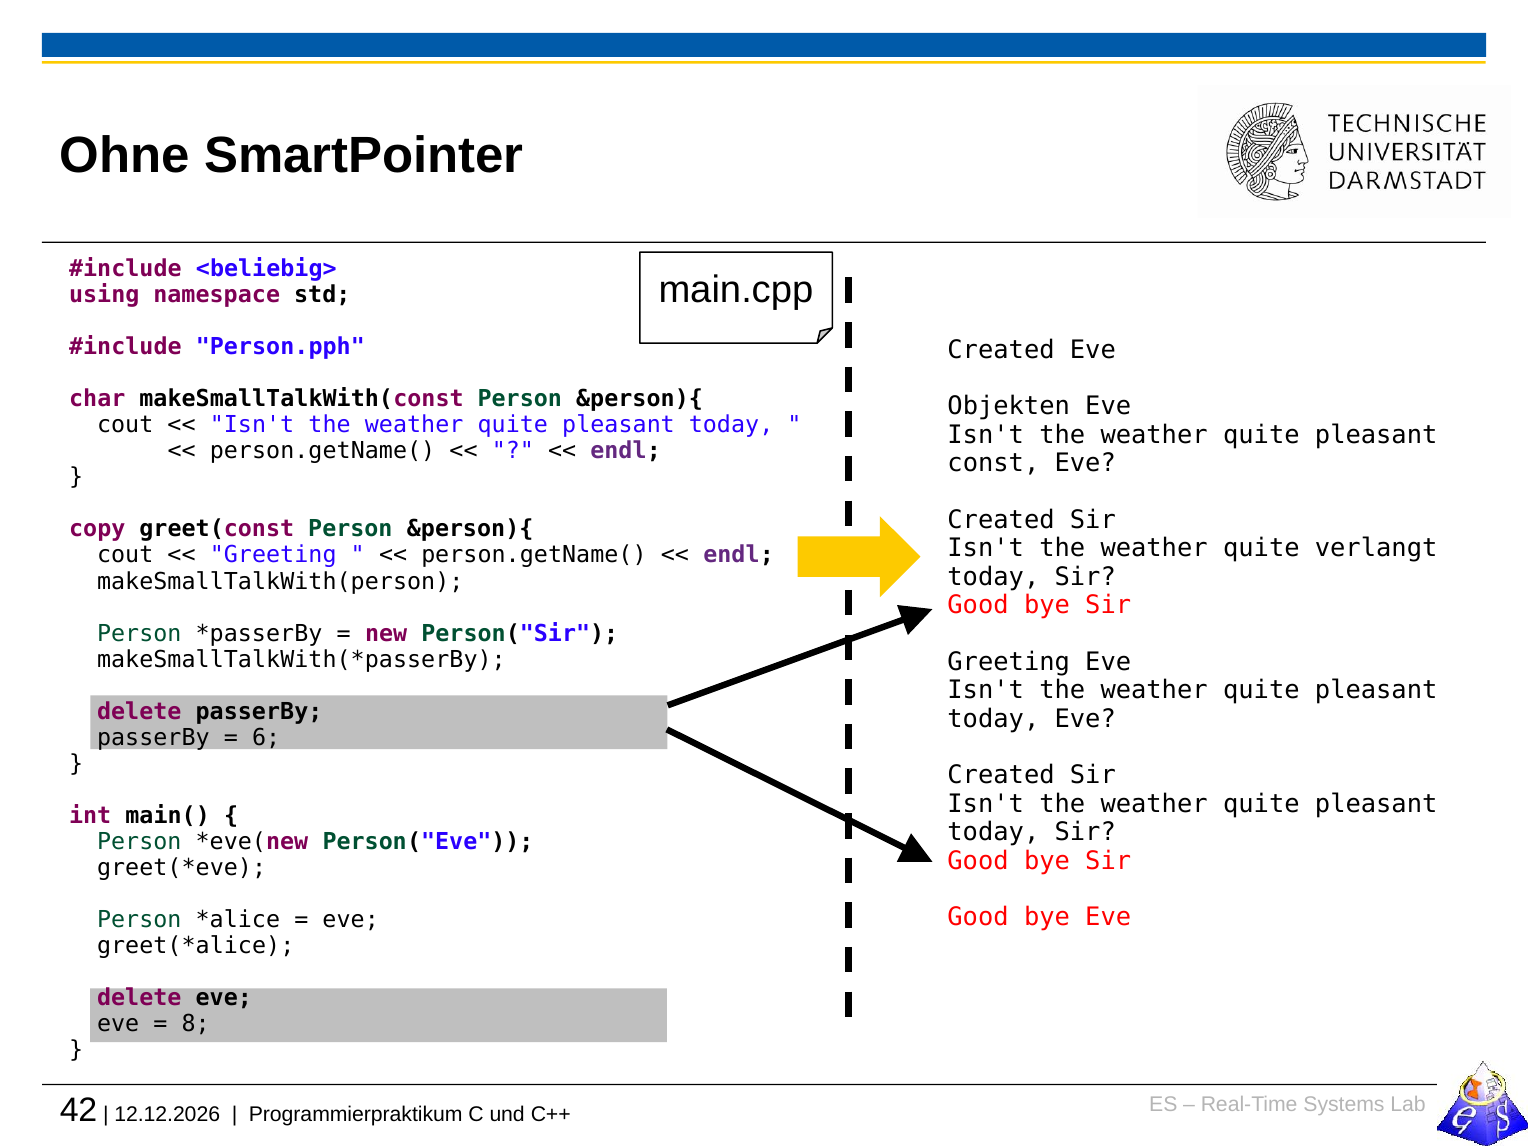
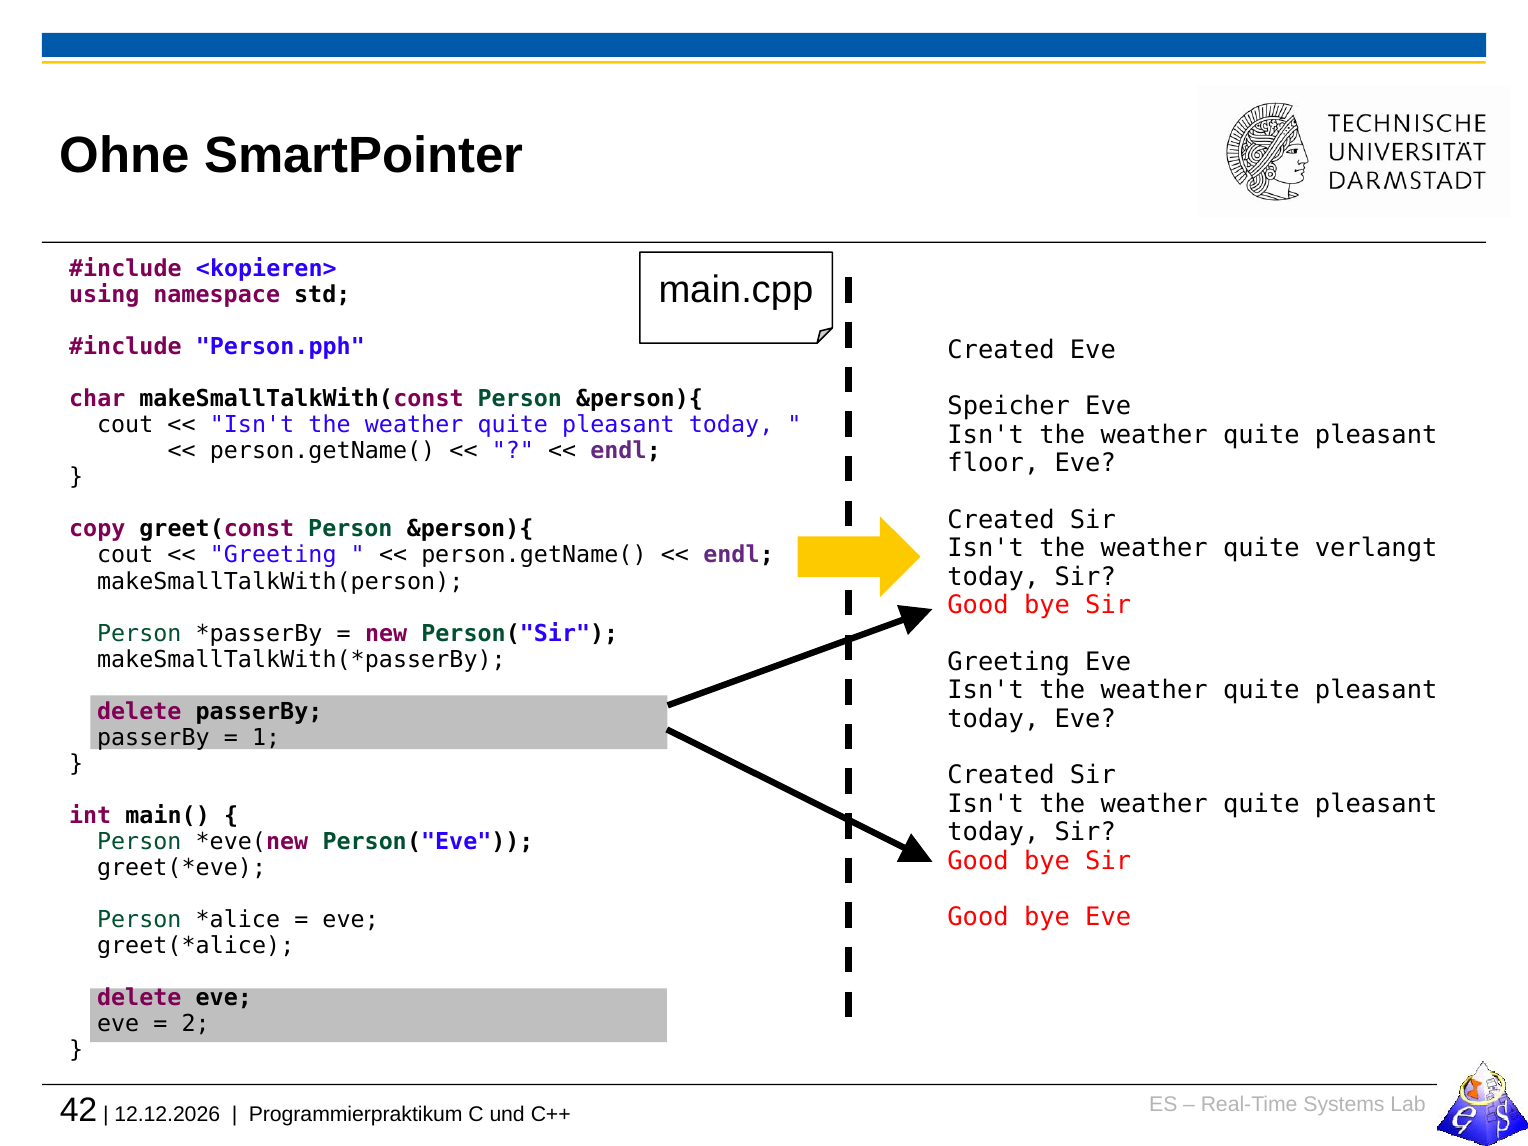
<beliebig>: <beliebig> -> <kopieren>
Objekten: Objekten -> Speicher
const: const -> floor
6: 6 -> 1
8: 8 -> 2
